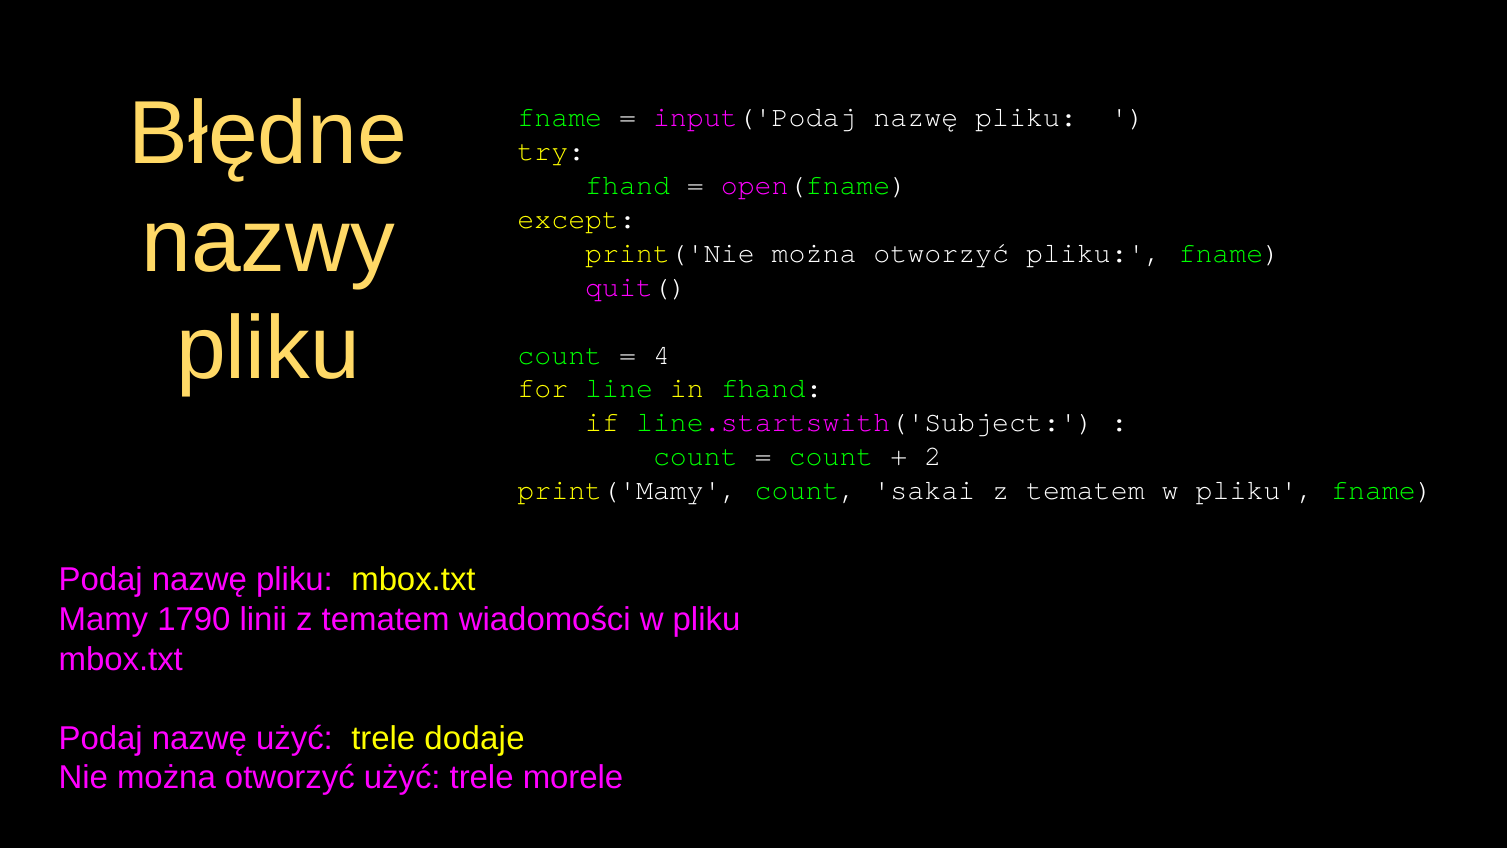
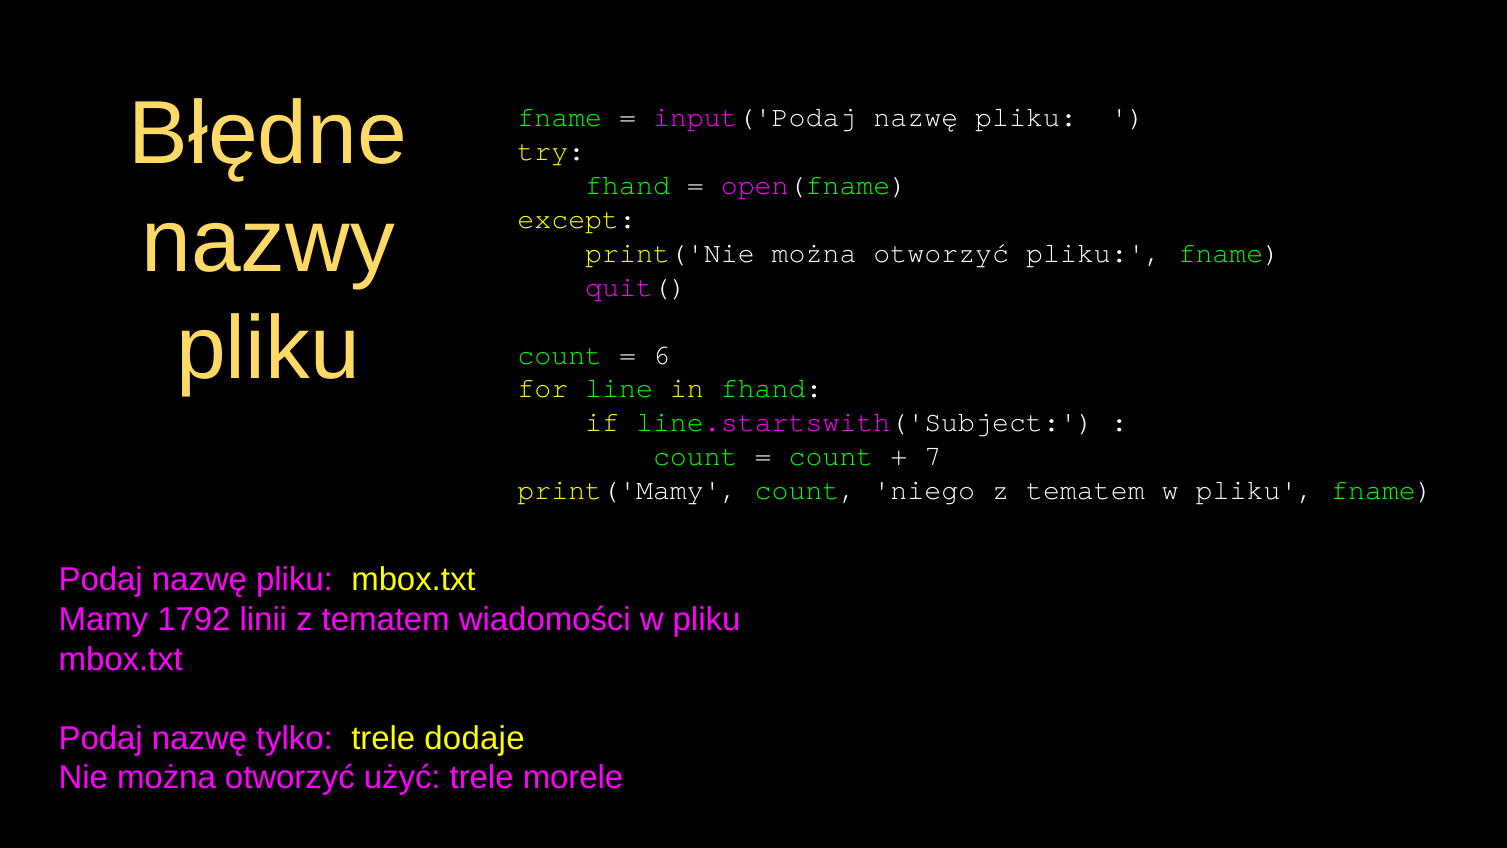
4: 4 -> 6
2: 2 -> 7
sakai: sakai -> niego
1790: 1790 -> 1792
nazwę użyć: użyć -> tylko
